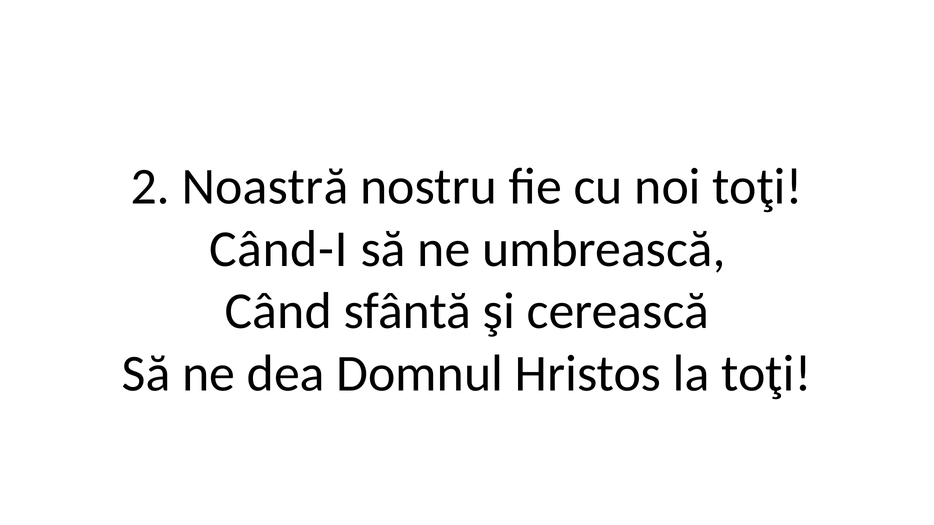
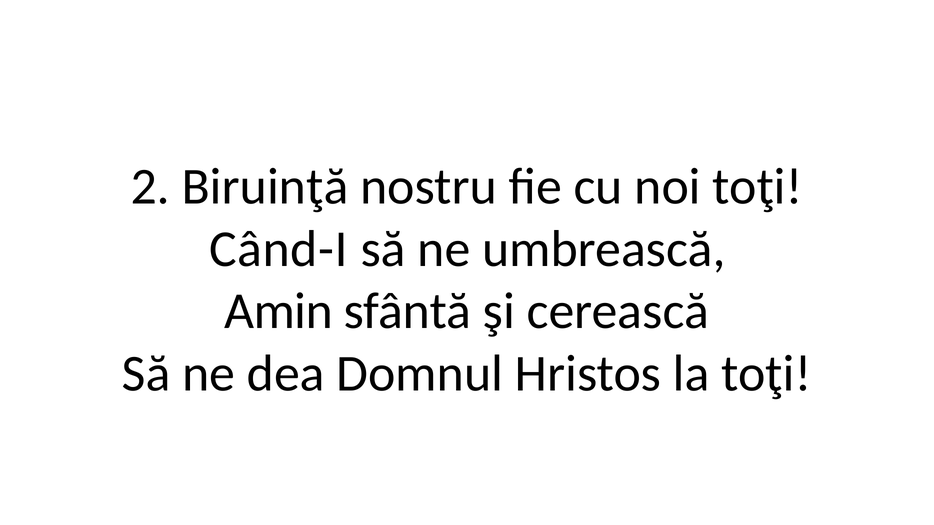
Noastră: Noastră -> Biruinţă
Când: Când -> Amin
